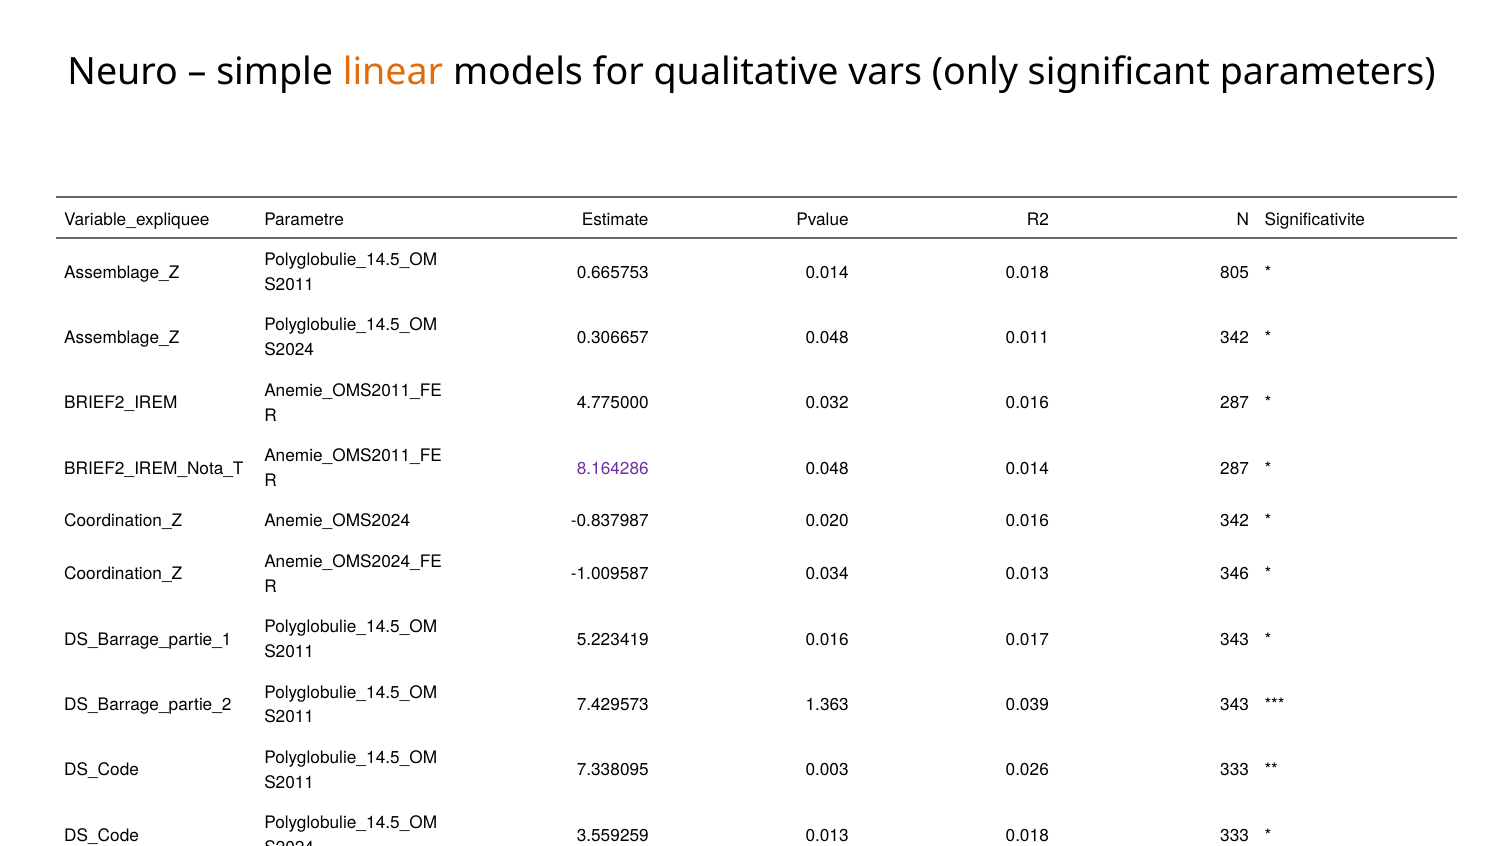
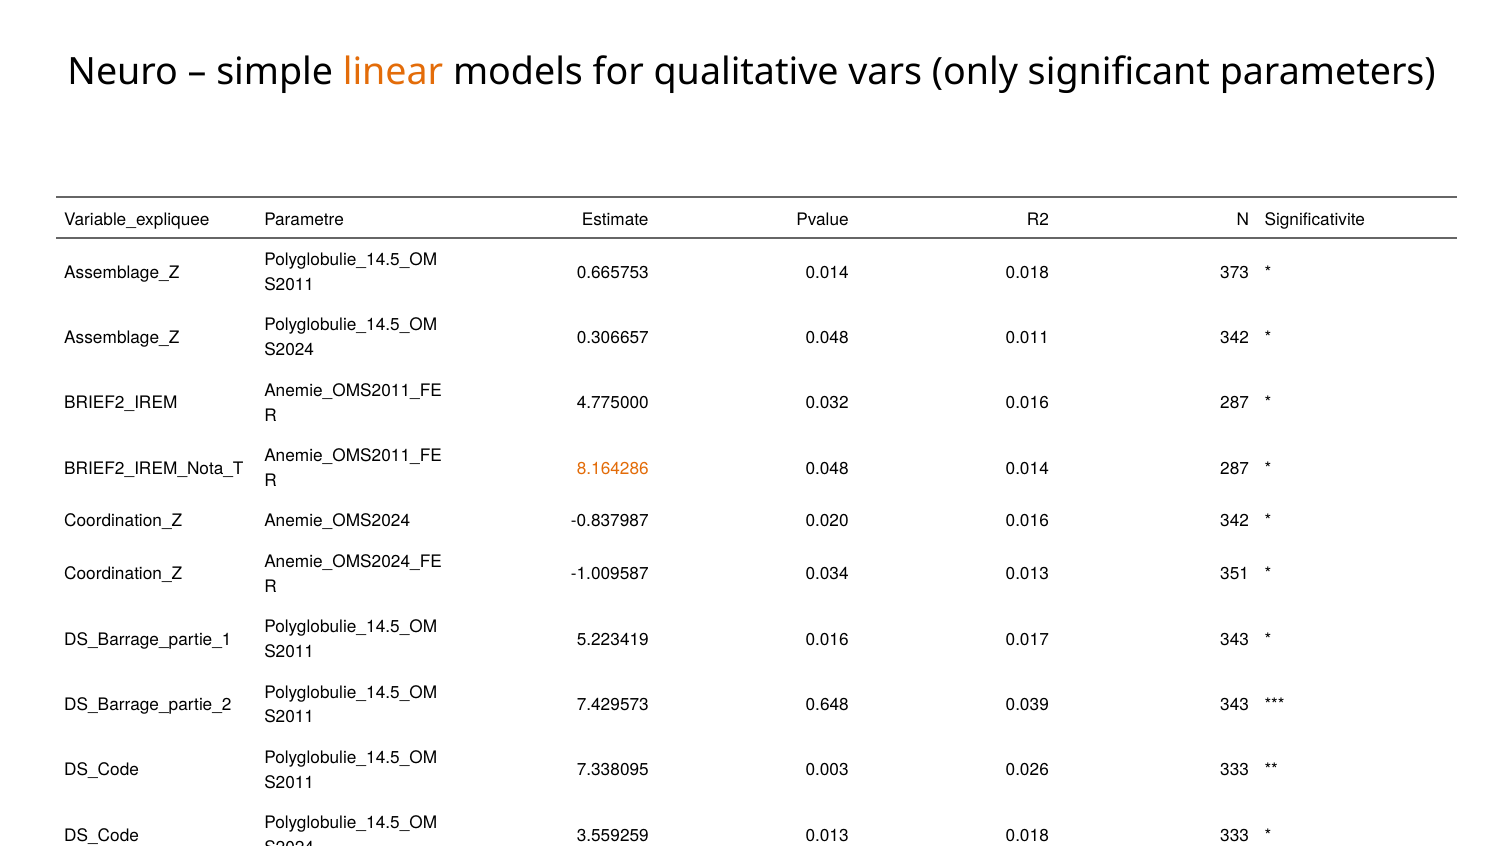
0.014 0.018 805: 805 -> 373
8.164286 colour: purple -> orange
346: 346 -> 351
1.363: 1.363 -> 0.648
